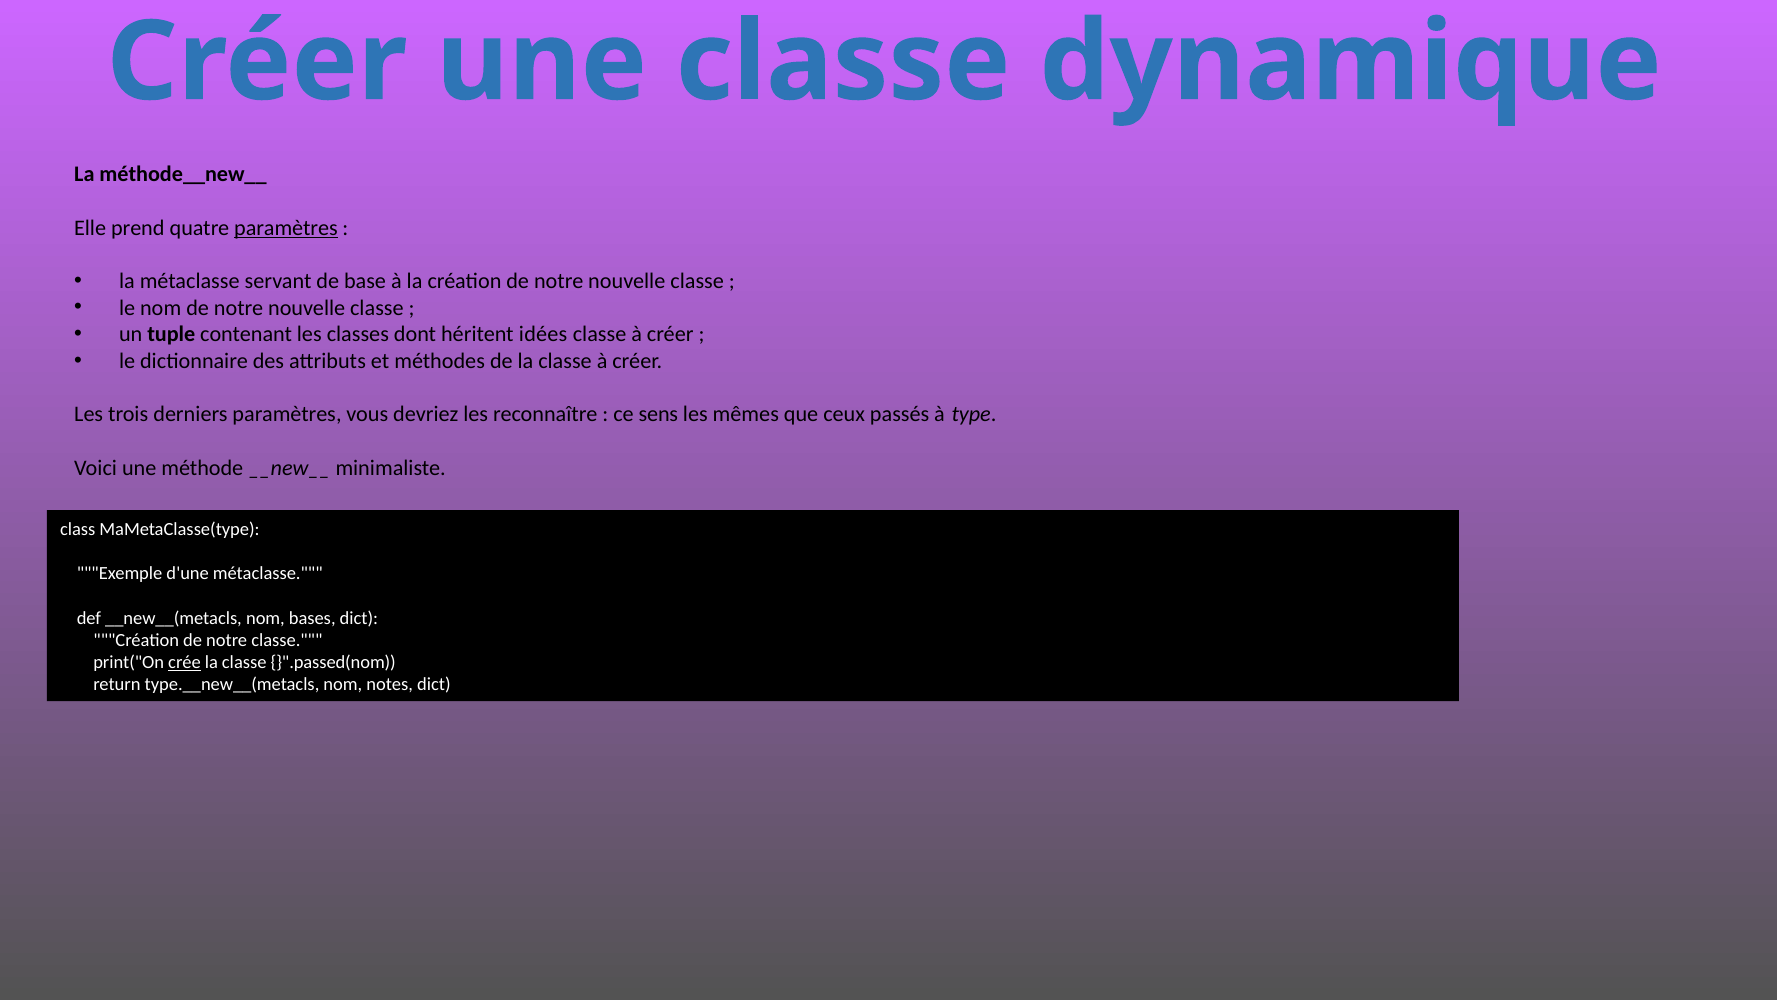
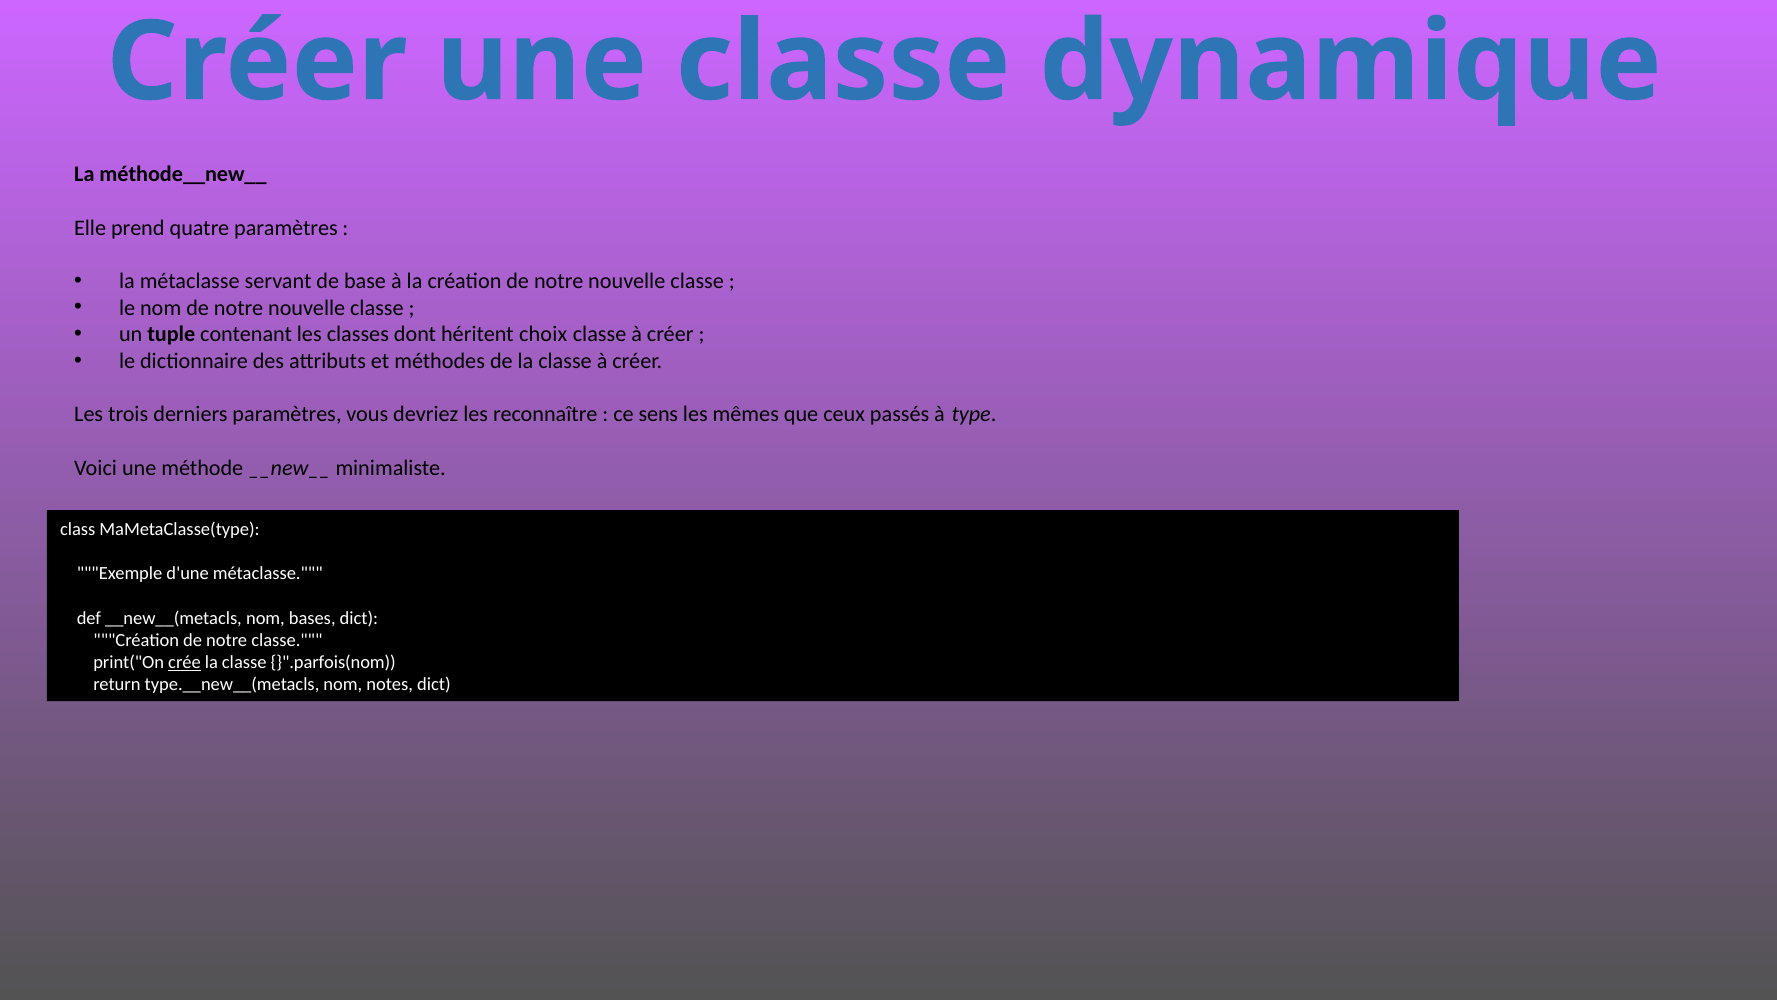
paramètres at (286, 228) underline: present -> none
idées: idées -> choix
}".passed(nom: }".passed(nom -> }".parfois(nom
